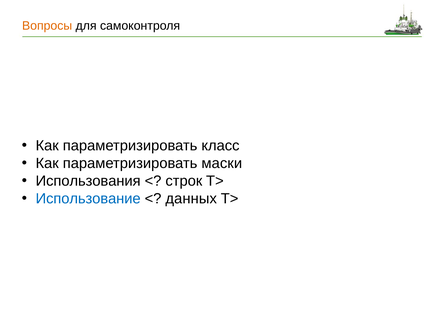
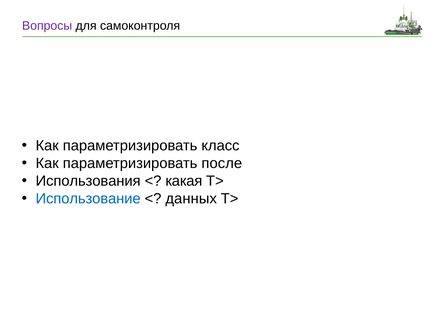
Вопросы colour: orange -> purple
маски: маски -> после
строк: строк -> какая
